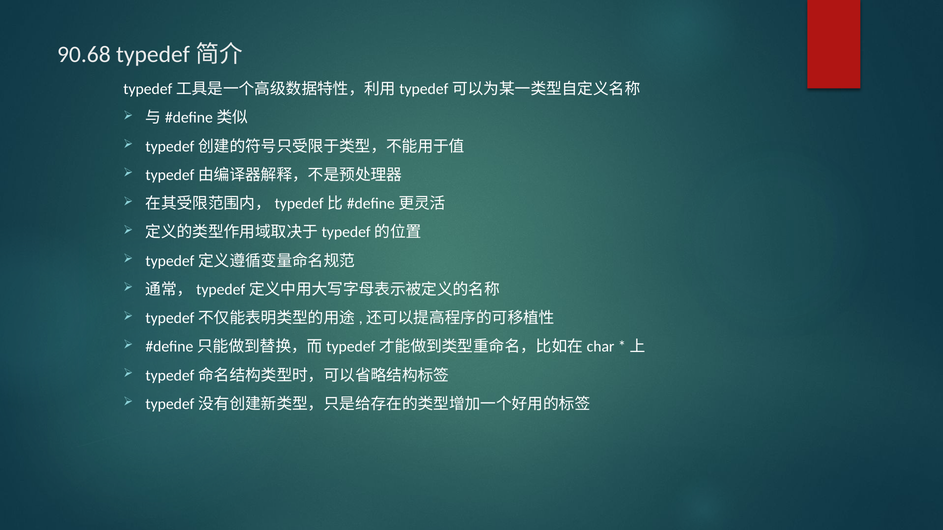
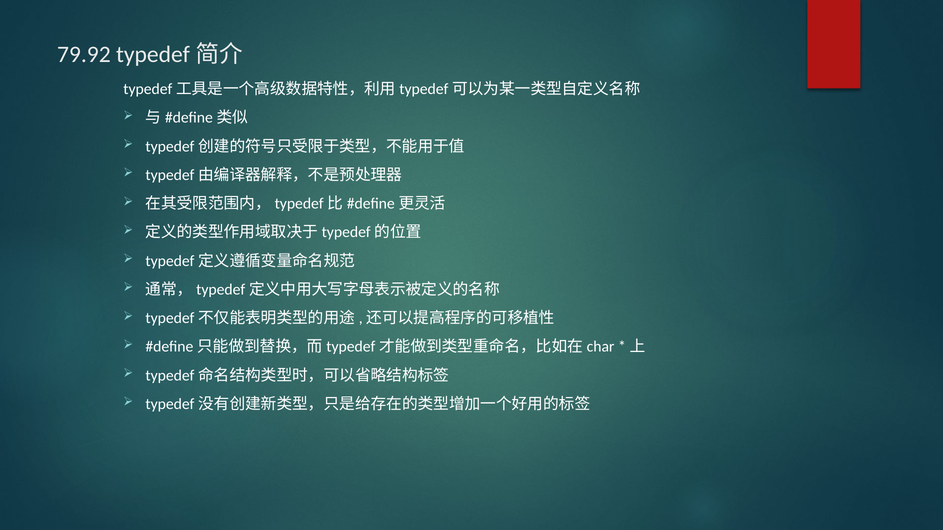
90.68: 90.68 -> 79.92
